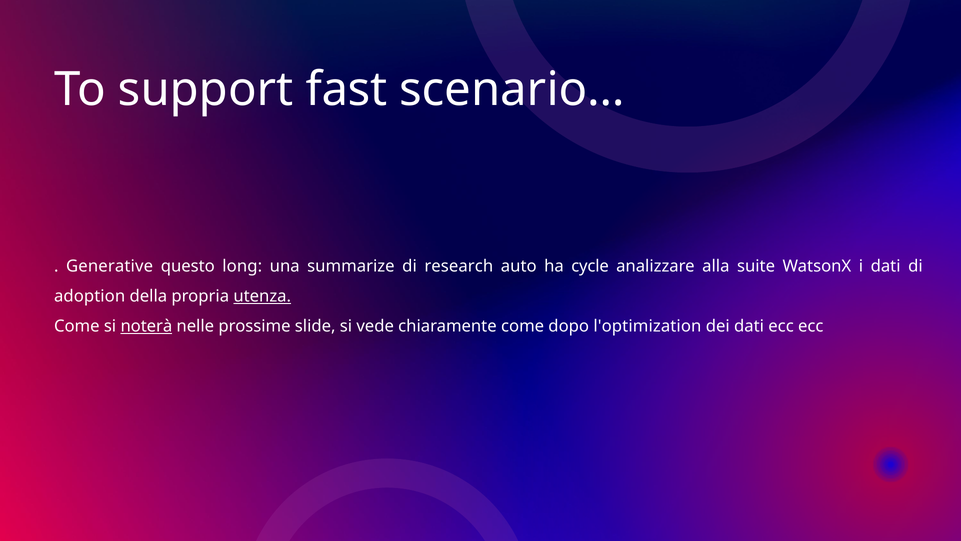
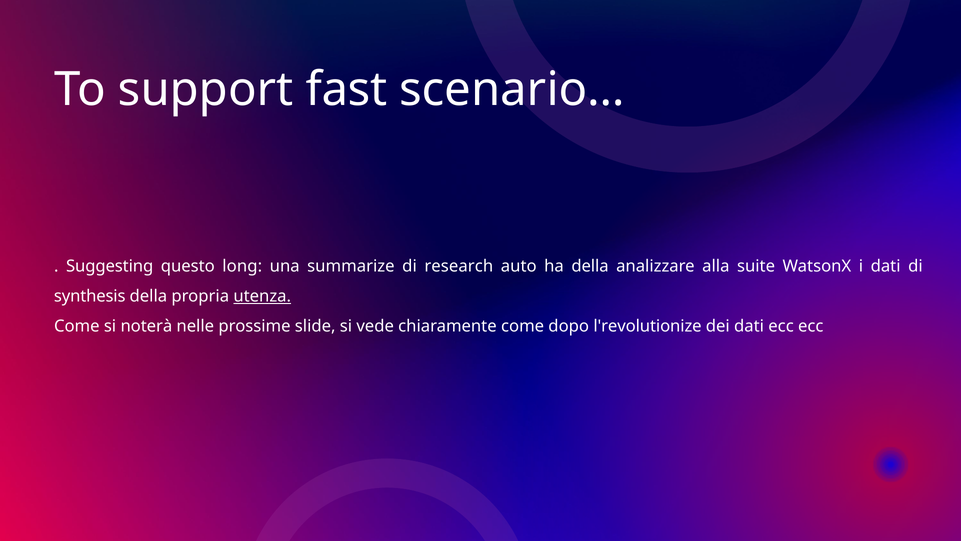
Generative: Generative -> Suggesting
ha cycle: cycle -> della
adoption: adoption -> synthesis
noterà underline: present -> none
l'optimization: l'optimization -> l'revolutionize
